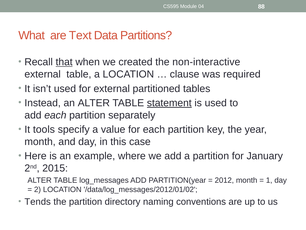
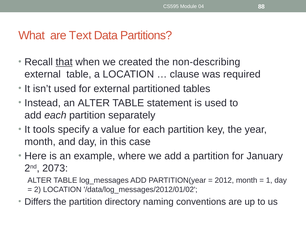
non-interactive: non-interactive -> non-describing
statement underline: present -> none
2015: 2015 -> 2073
Tends: Tends -> Differs
